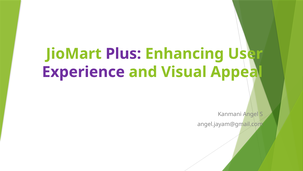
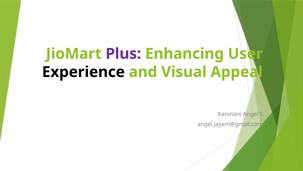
Experience colour: purple -> black
